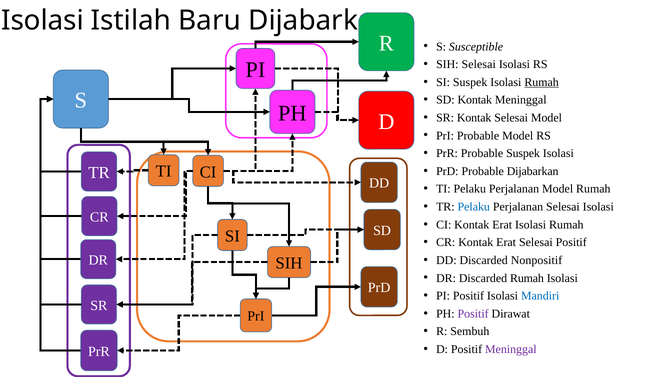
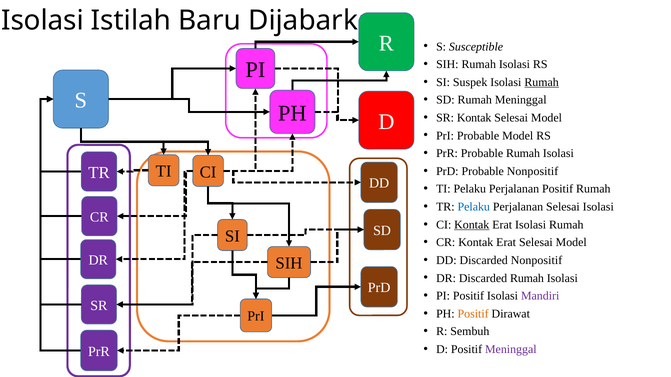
SIH Selesai: Selesai -> Rumah
SD Kontak: Kontak -> Rumah
Probable Suspek: Suspek -> Rumah
Probable Dijabarkan: Dijabarkan -> Nonpositif
Perjalanan Model: Model -> Positif
Kontak at (472, 225) underline: none -> present
Erat Selesai Positif: Positif -> Model
Mandiri colour: blue -> purple
Positif at (473, 314) colour: purple -> orange
